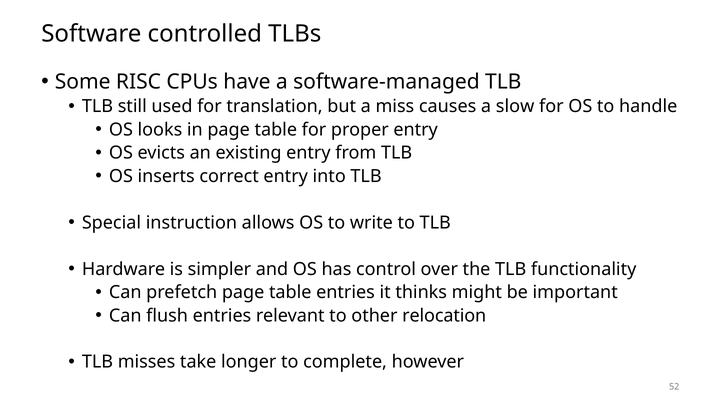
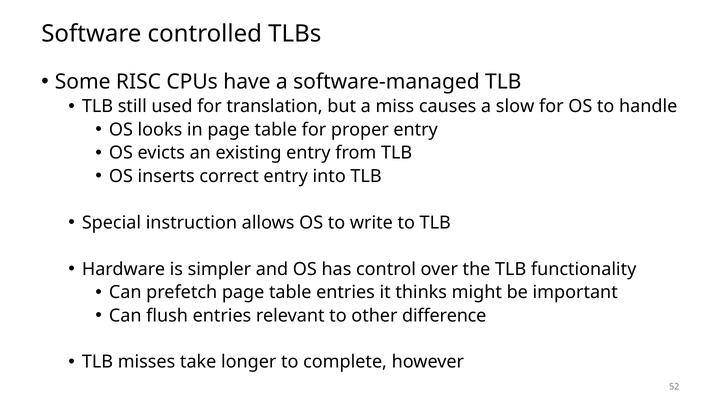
relocation: relocation -> difference
